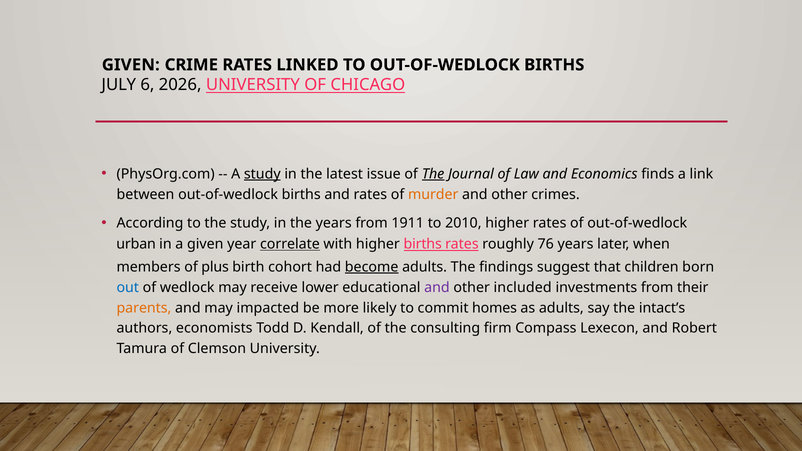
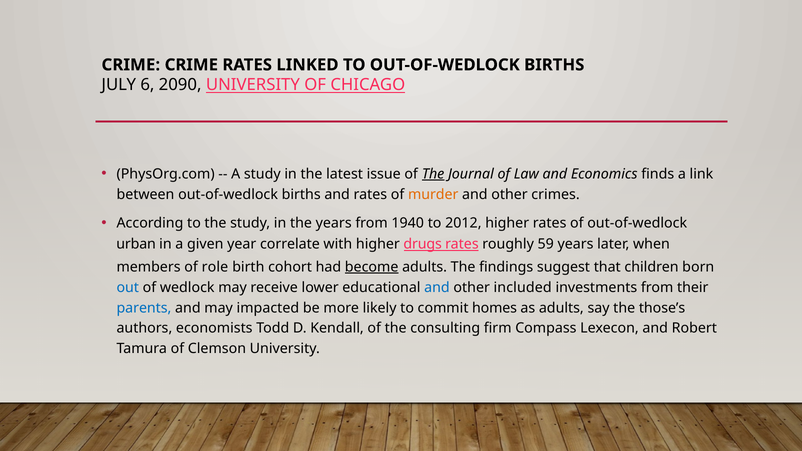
GIVEN at (131, 65): GIVEN -> CRIME
2026: 2026 -> 2090
study at (262, 174) underline: present -> none
1911: 1911 -> 1940
2010: 2010 -> 2012
correlate underline: present -> none
higher births: births -> drugs
76: 76 -> 59
plus: plus -> role
and at (437, 287) colour: purple -> blue
parents colour: orange -> blue
intact’s: intact’s -> those’s
